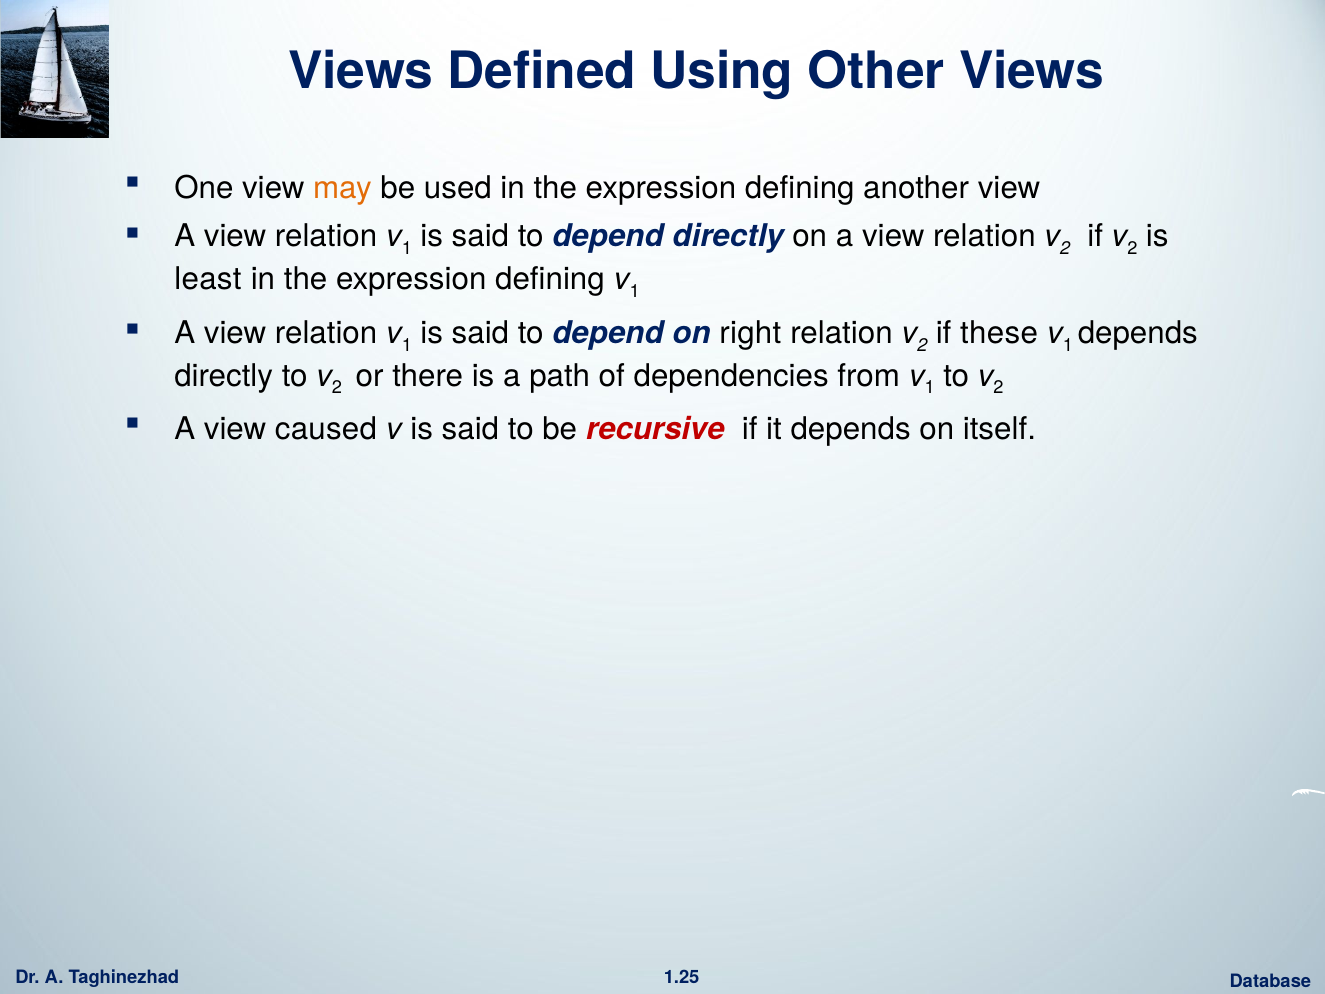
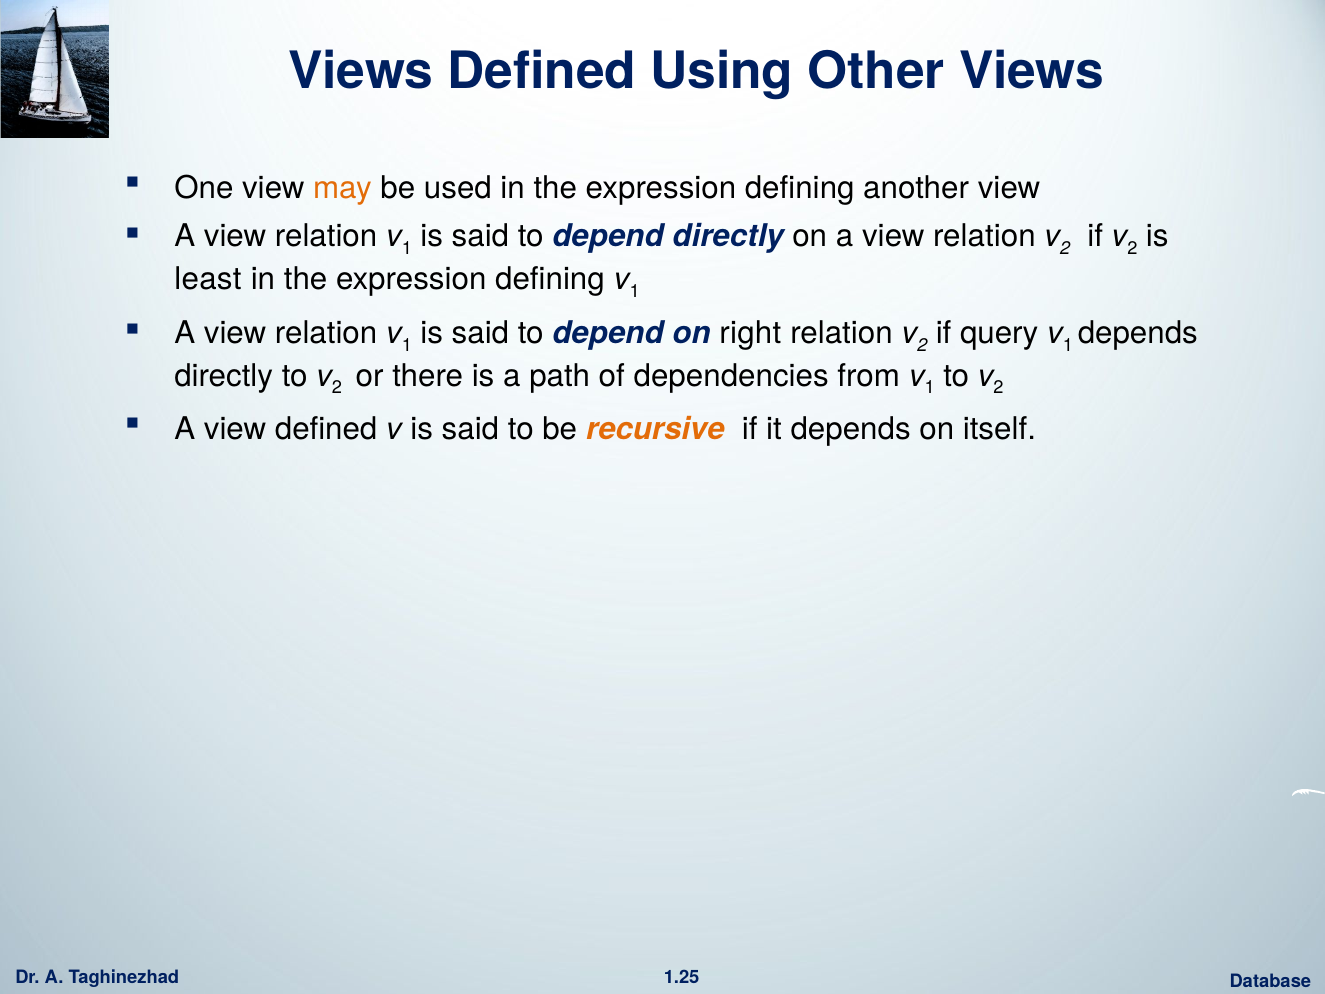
these: these -> query
view caused: caused -> defined
recursive colour: red -> orange
